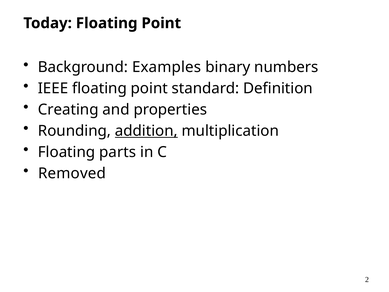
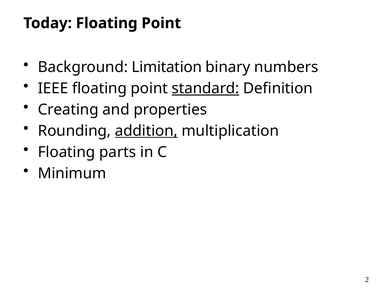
Examples: Examples -> Limitation
standard underline: none -> present
Removed: Removed -> Minimum
